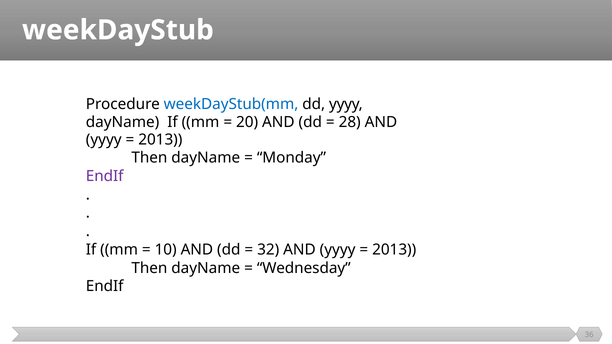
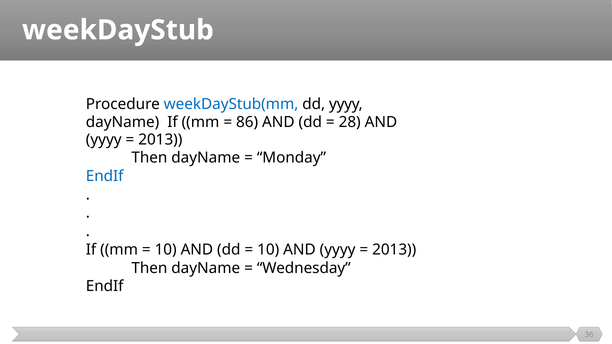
20: 20 -> 86
EndIf at (105, 176) colour: purple -> blue
32 at (268, 250): 32 -> 10
